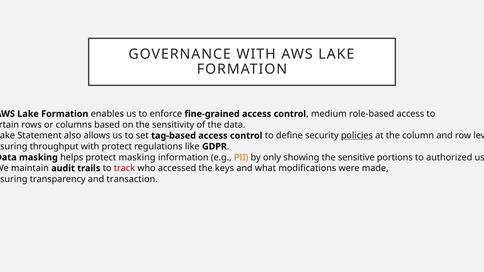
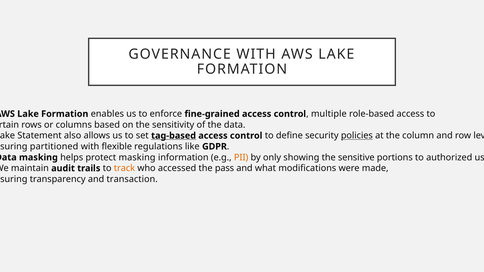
medium: medium -> multiple
tag-based underline: none -> present
throughput: throughput -> partitioned
with protect: protect -> flexible
track colour: red -> orange
keys: keys -> pass
